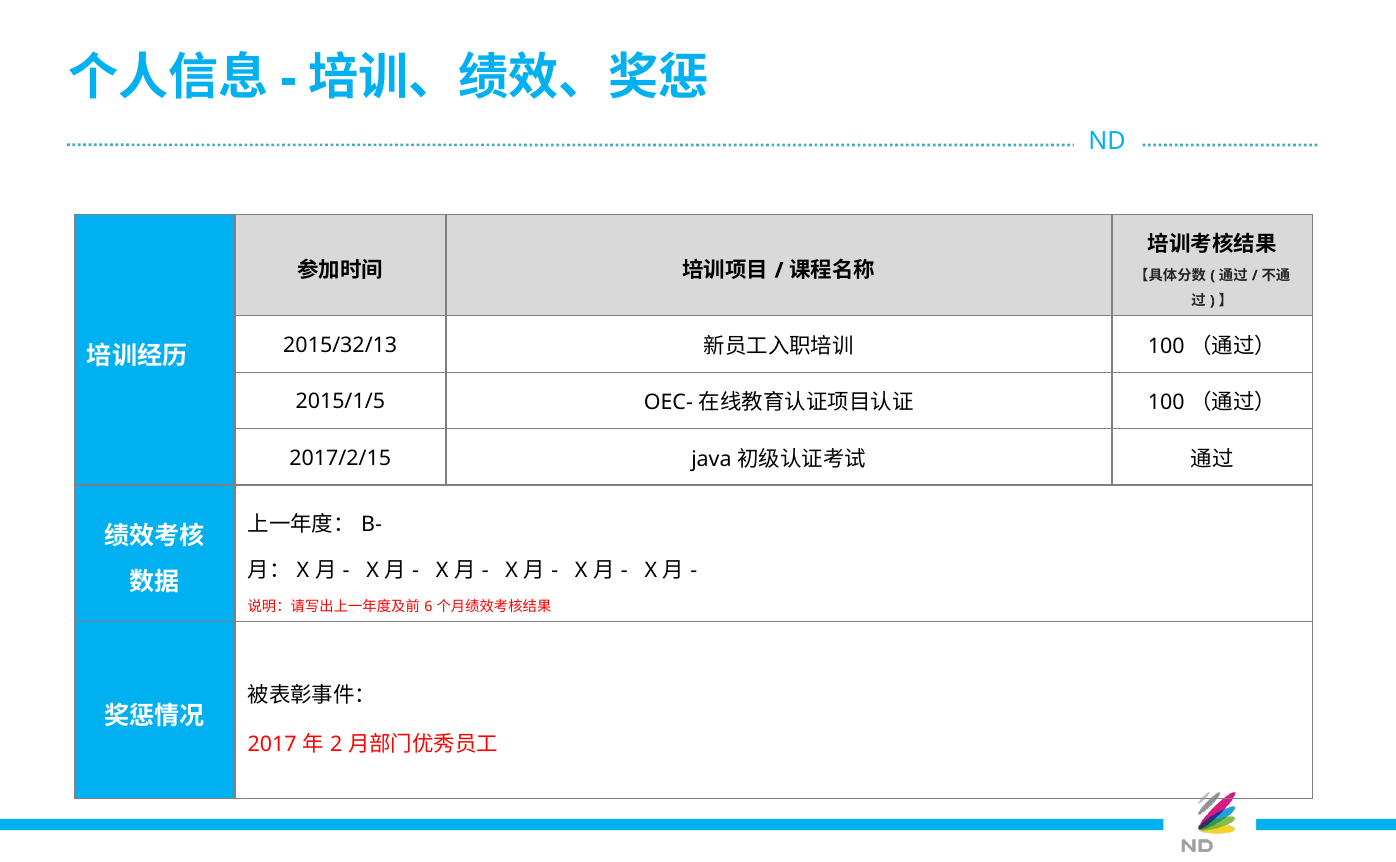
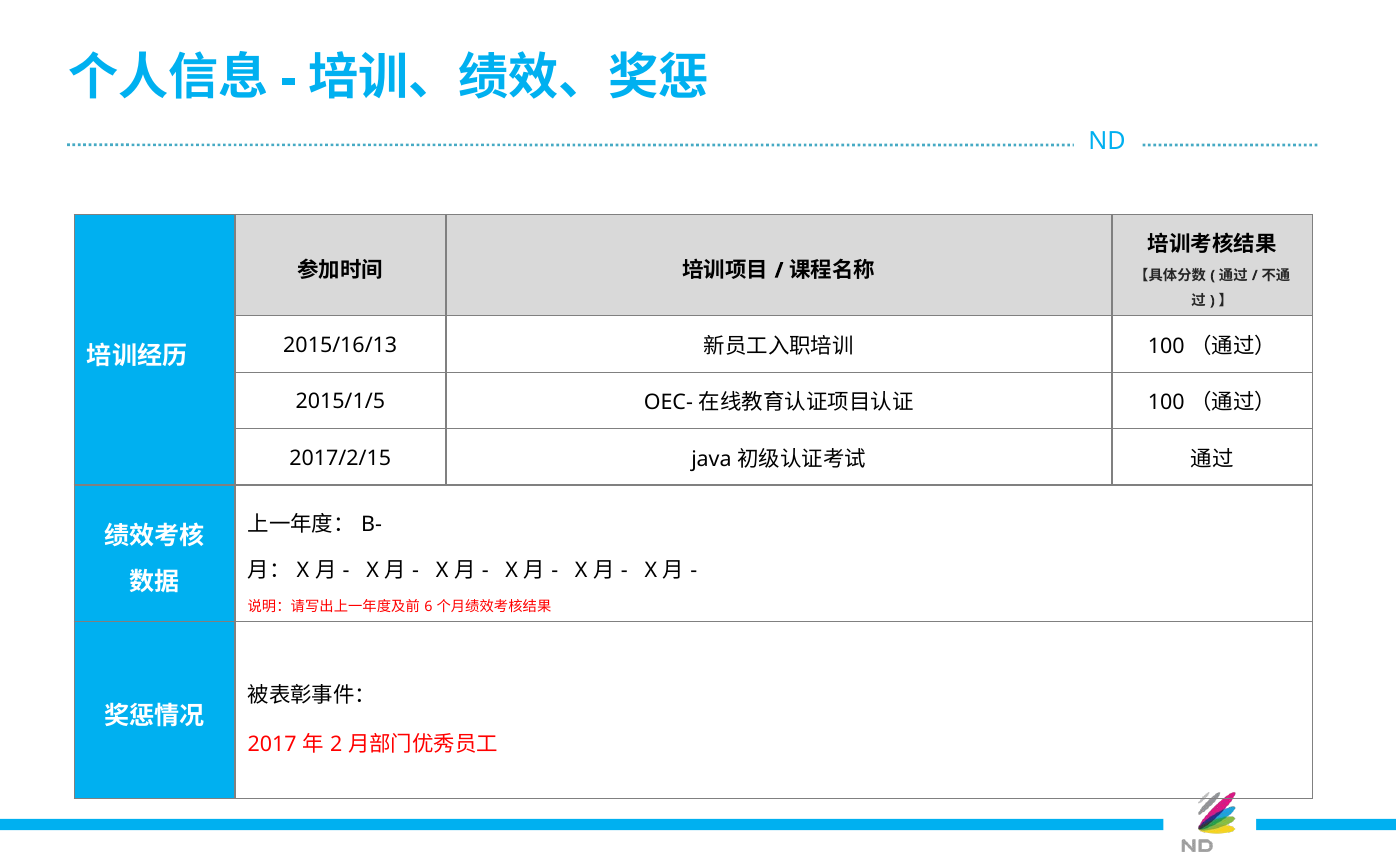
2015/32/13: 2015/32/13 -> 2015/16/13
